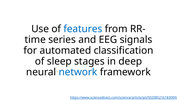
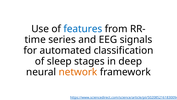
network colour: blue -> orange
